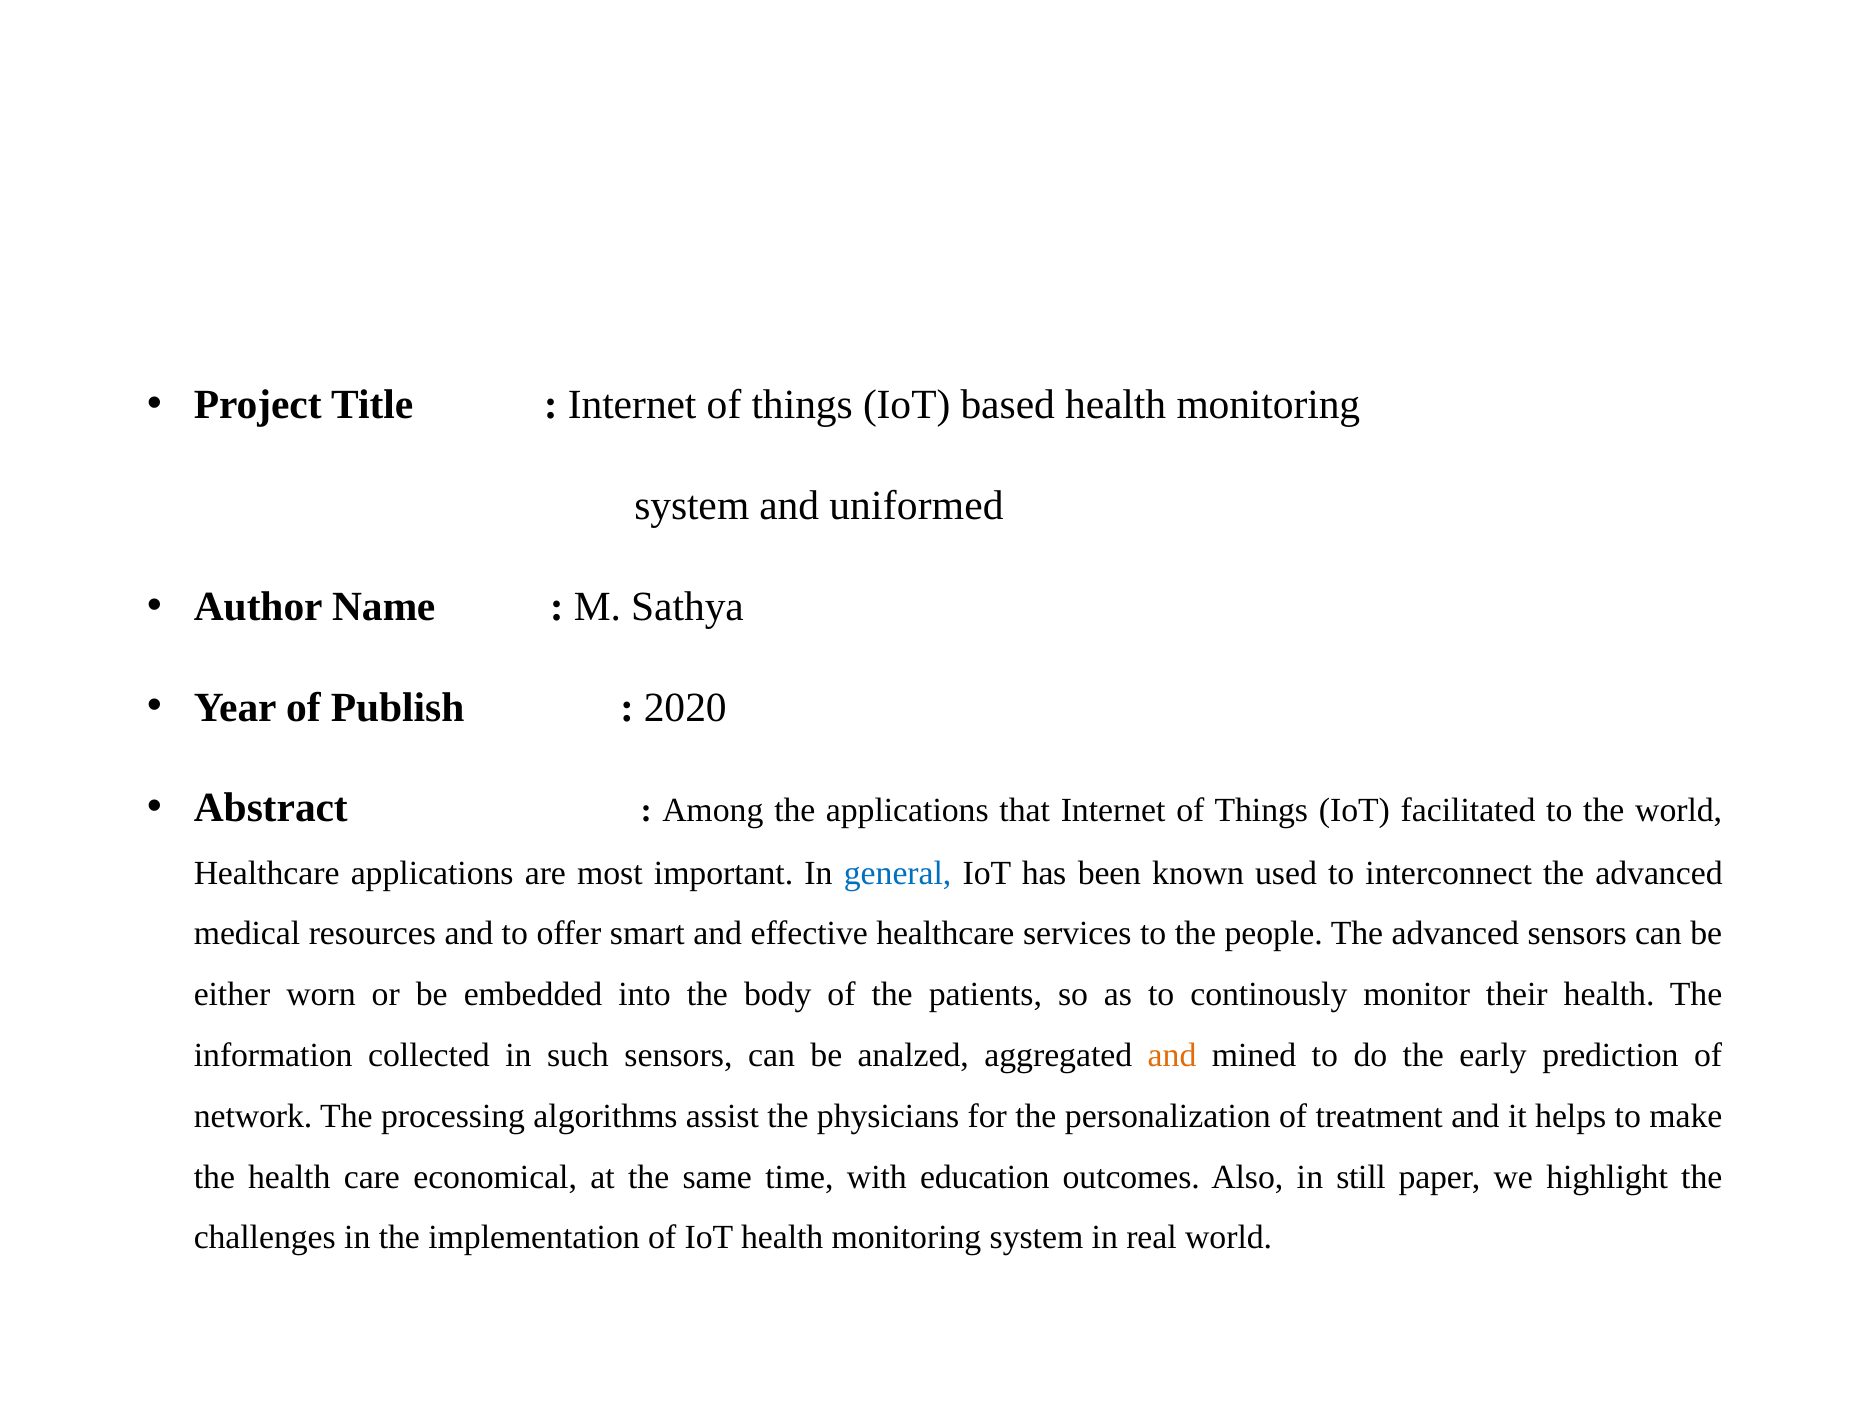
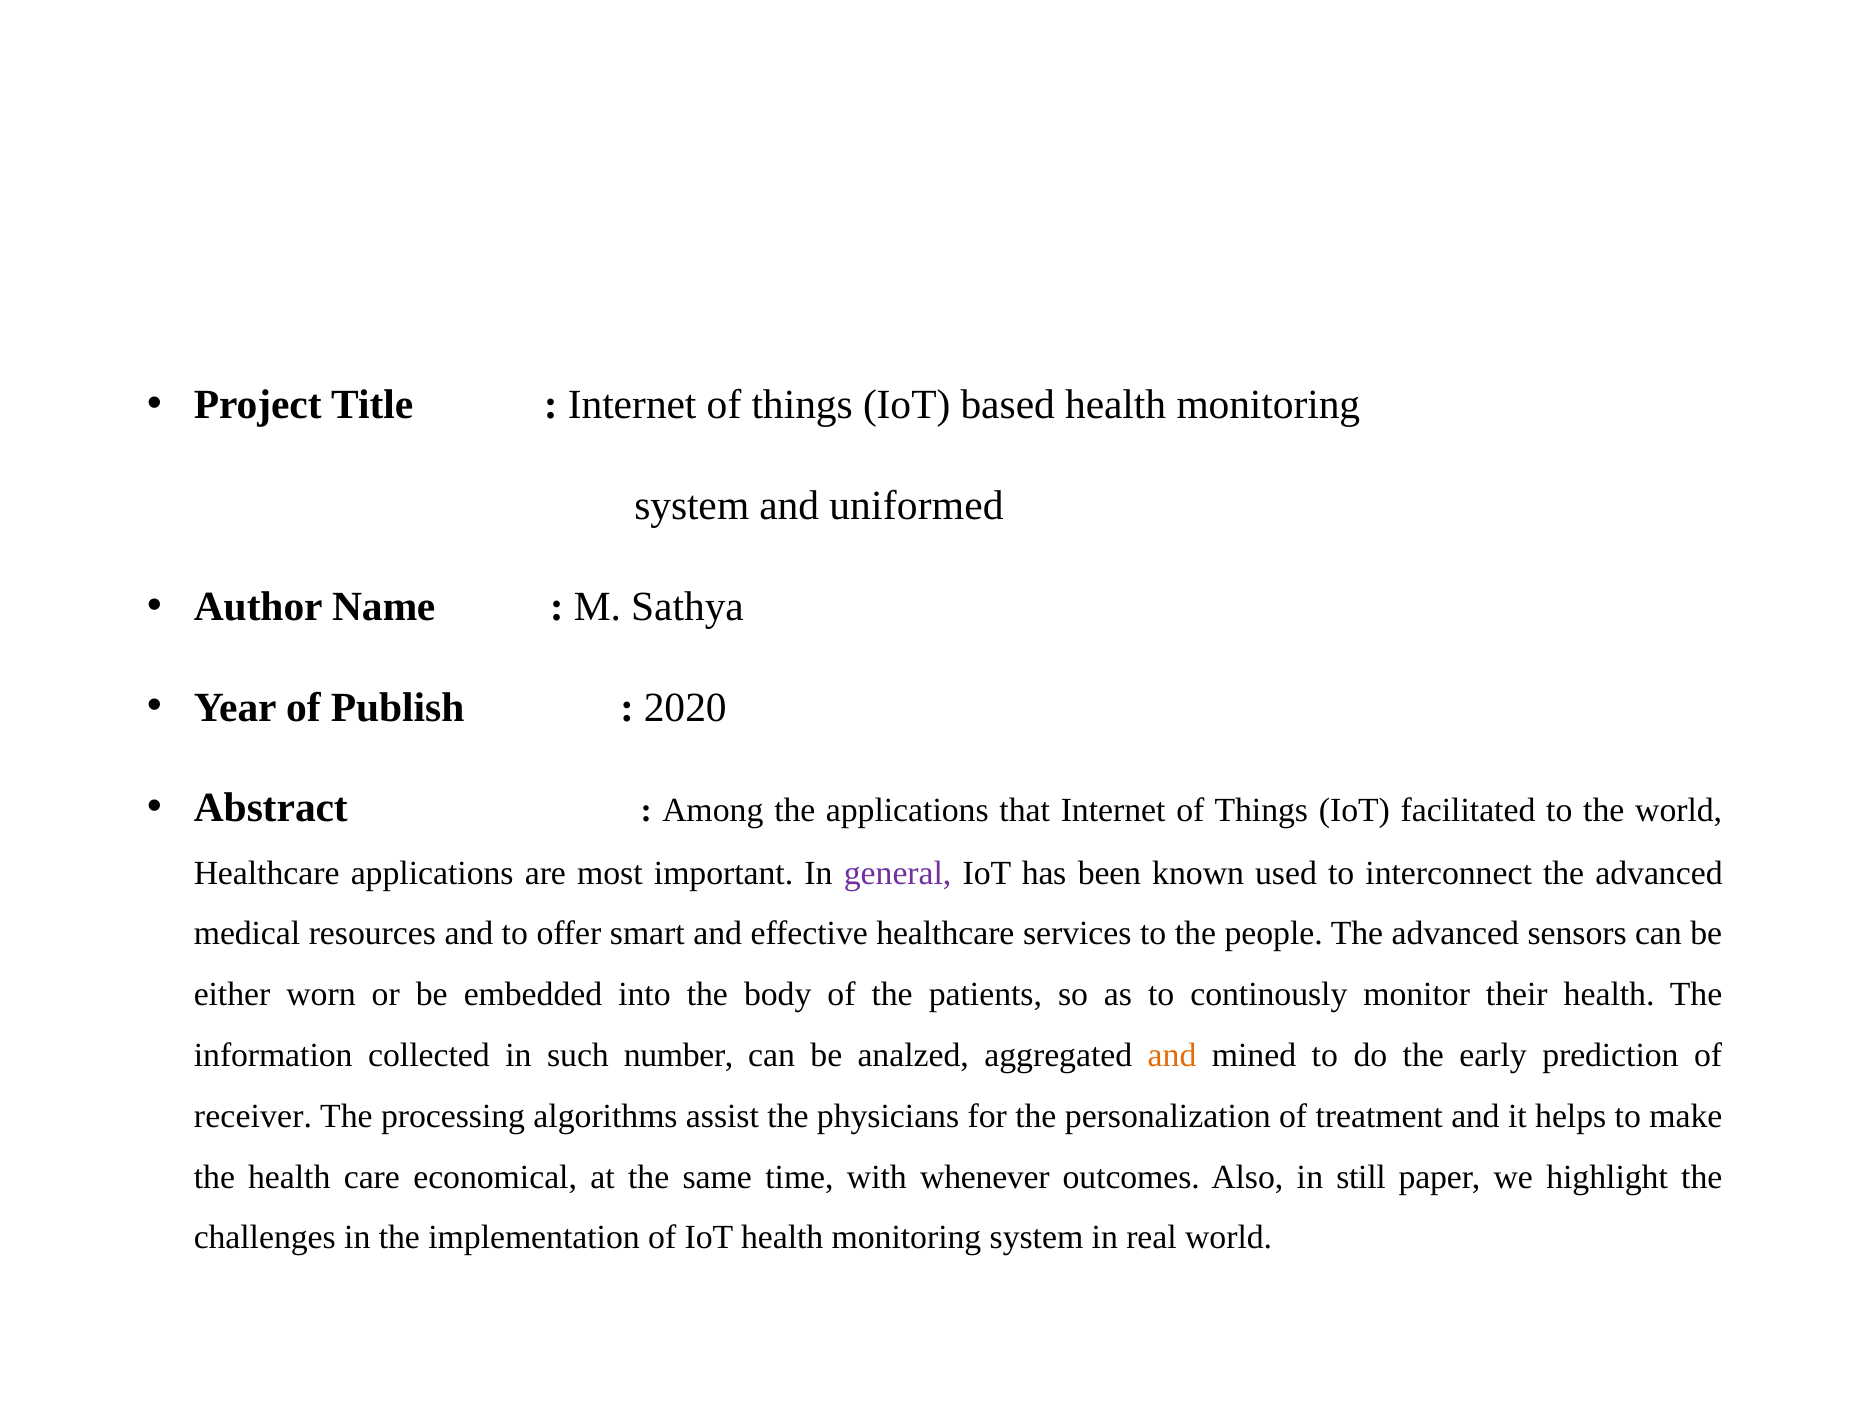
general colour: blue -> purple
such sensors: sensors -> number
network: network -> receiver
education: education -> whenever
